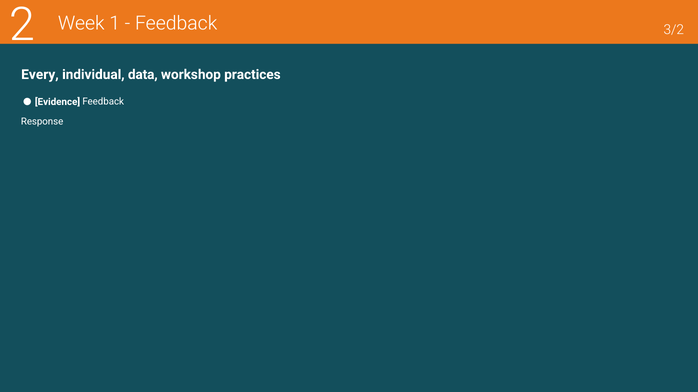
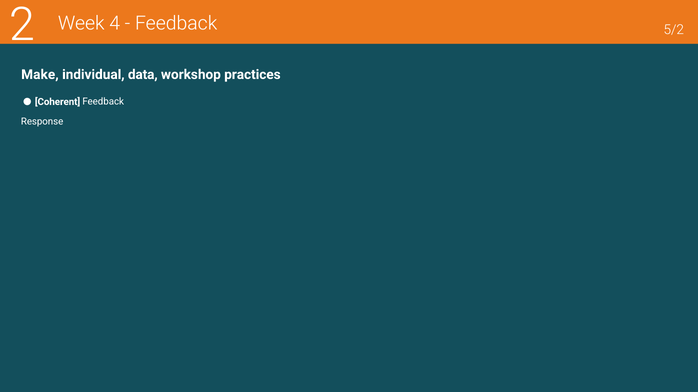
1: 1 -> 4
3/2: 3/2 -> 5/2
Every: Every -> Make
Evidence: Evidence -> Coherent
